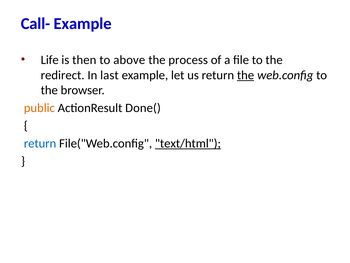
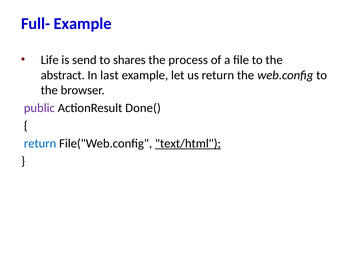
Call-: Call- -> Full-
then: then -> send
above: above -> shares
redirect: redirect -> abstract
the at (246, 75) underline: present -> none
public colour: orange -> purple
